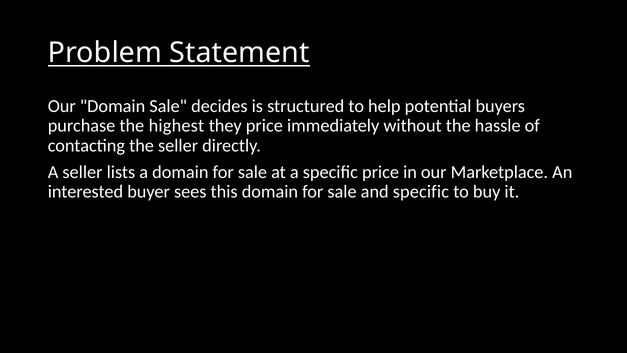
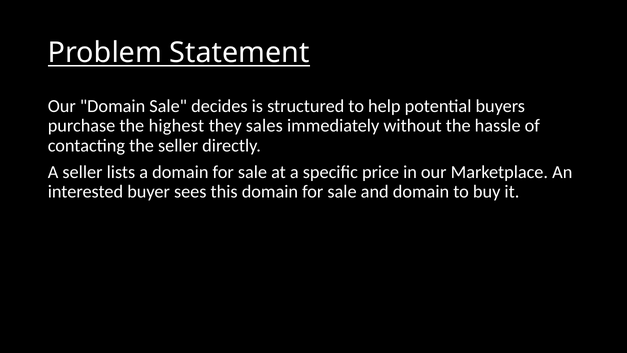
they price: price -> sales
and specific: specific -> domain
